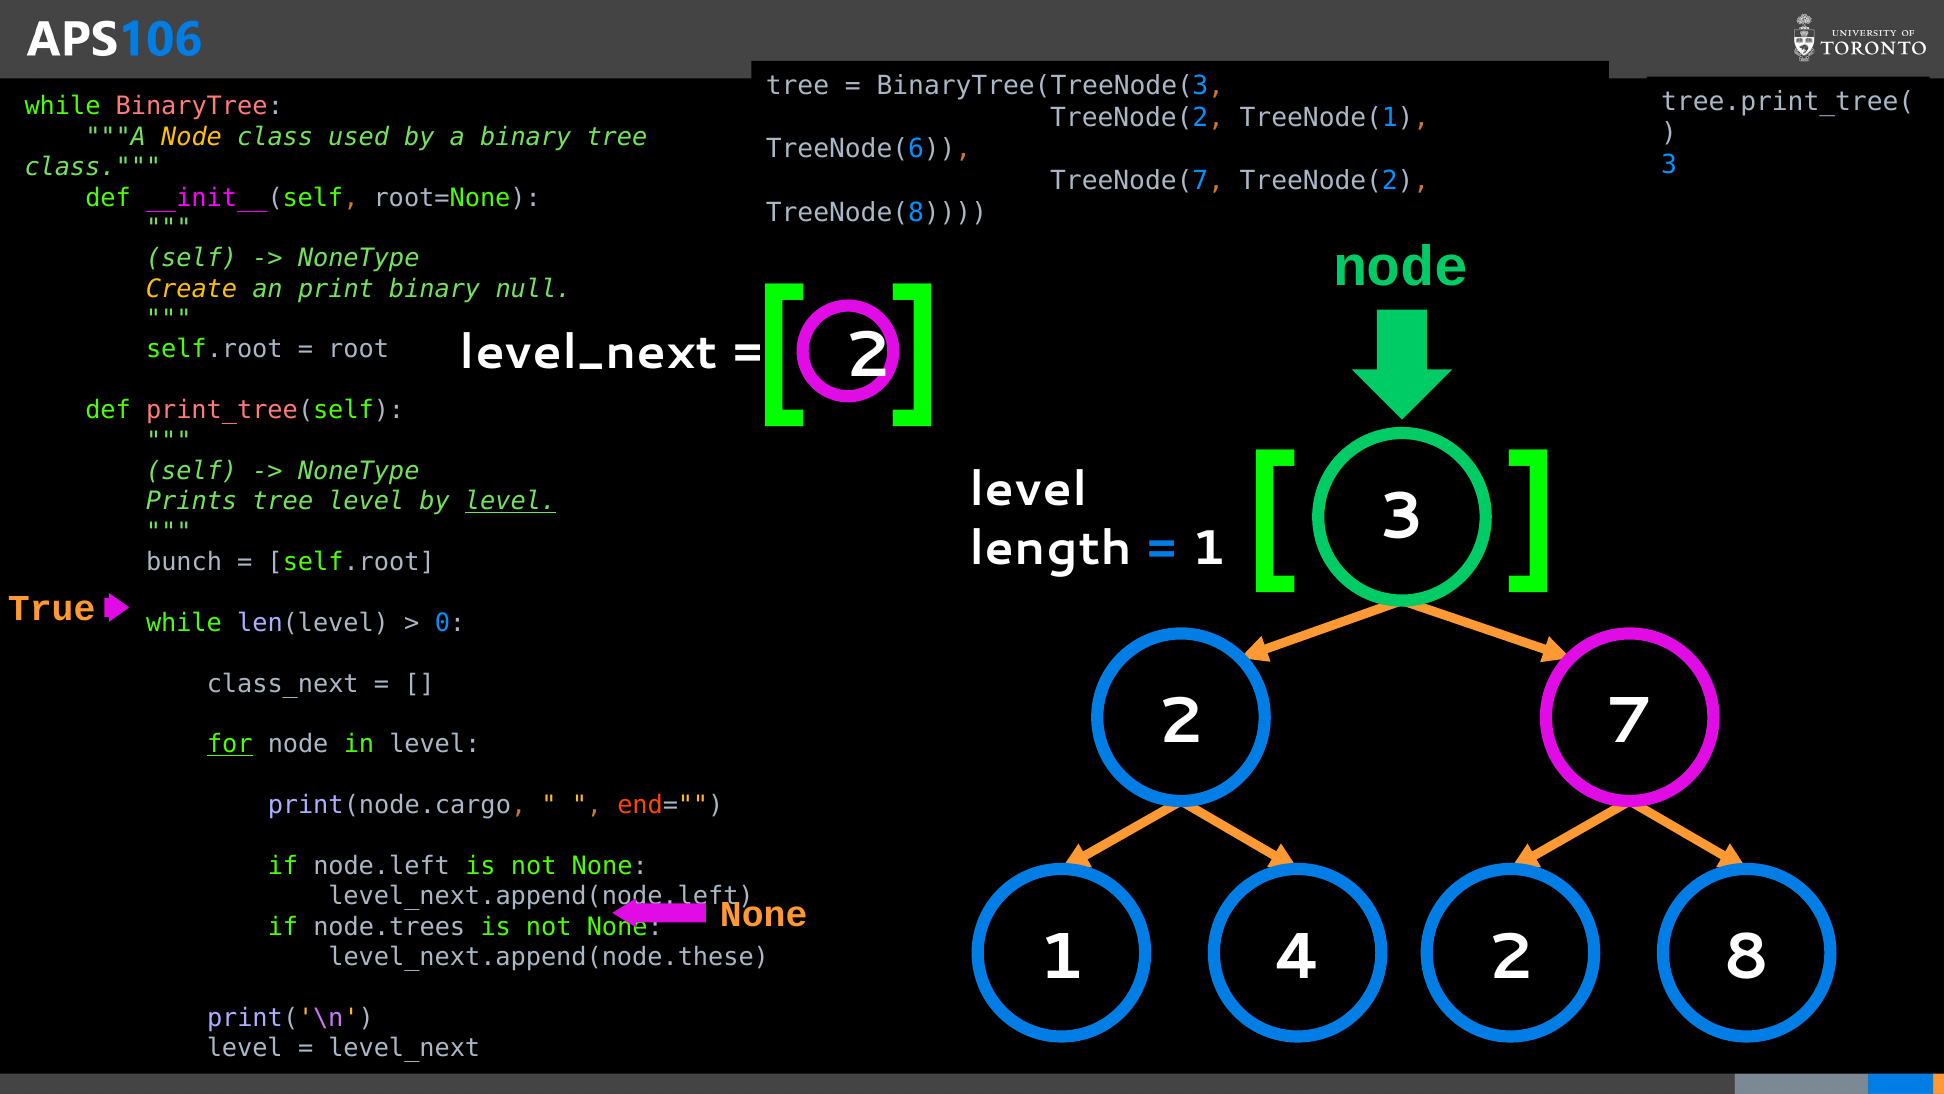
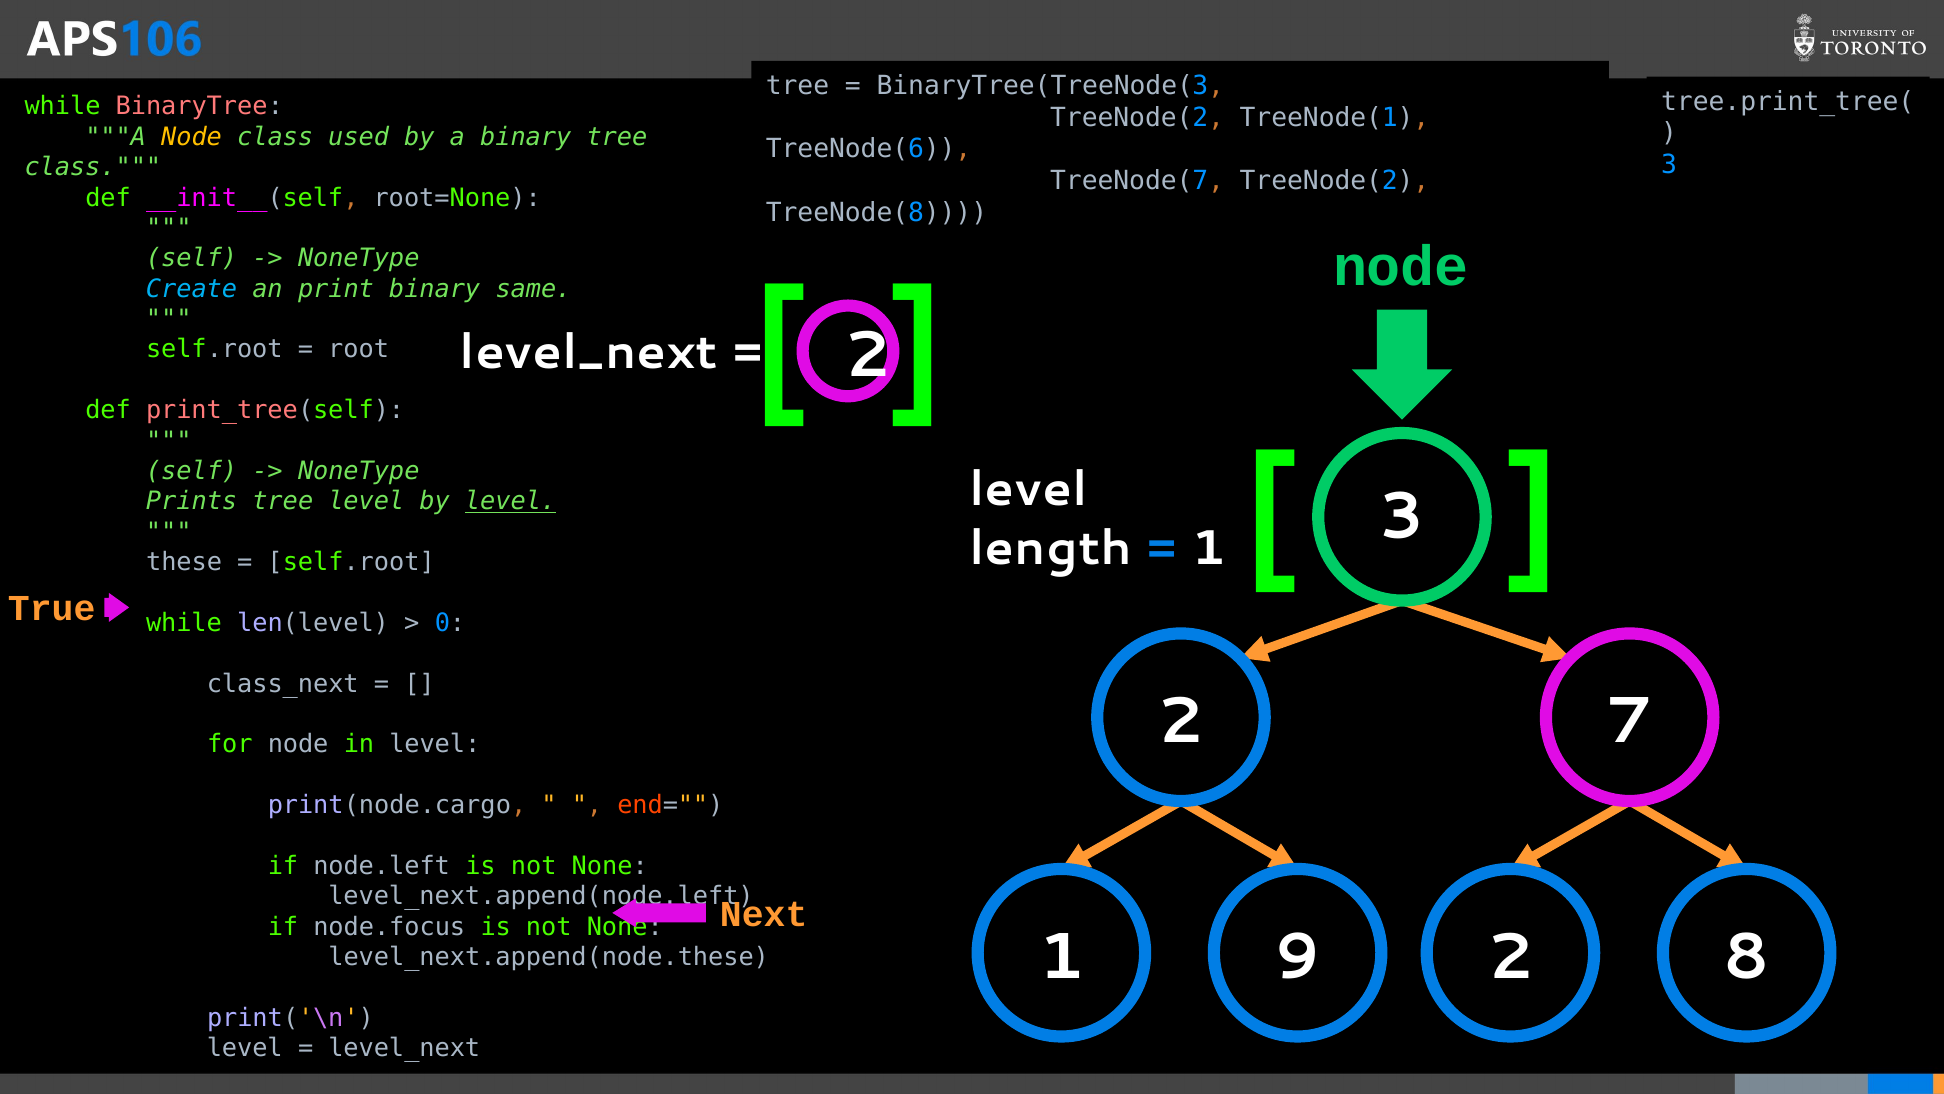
Create colour: yellow -> light blue
null: null -> same
bunch: bunch -> these
for underline: present -> none
None at (764, 914): None -> Next
node.trees: node.trees -> node.focus
4: 4 -> 9
